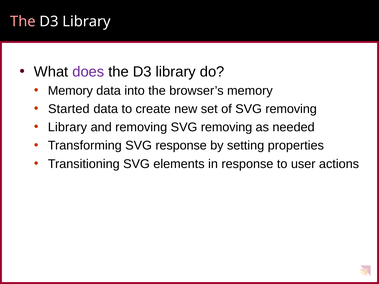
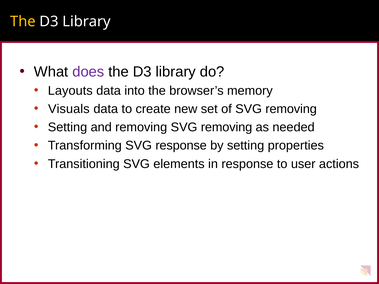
The at (23, 22) colour: pink -> yellow
Memory at (70, 91): Memory -> Layouts
Started: Started -> Visuals
Library at (67, 127): Library -> Setting
